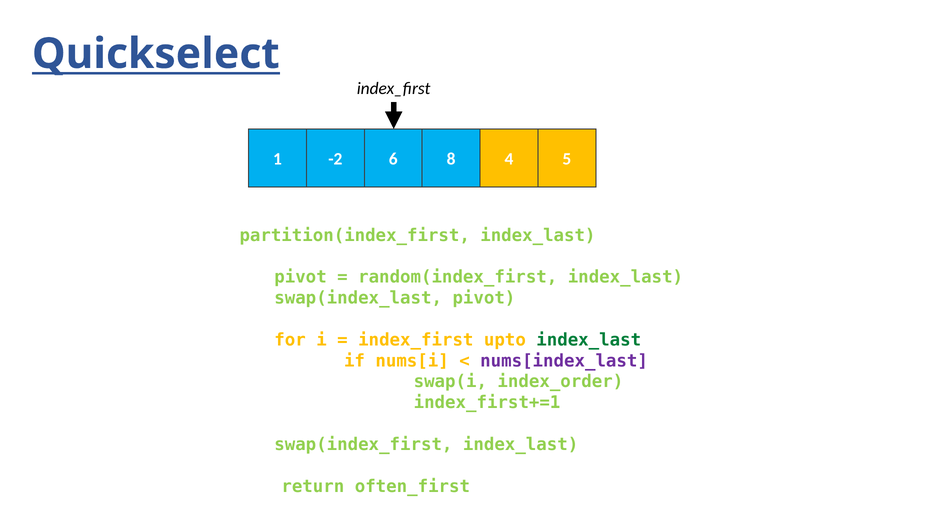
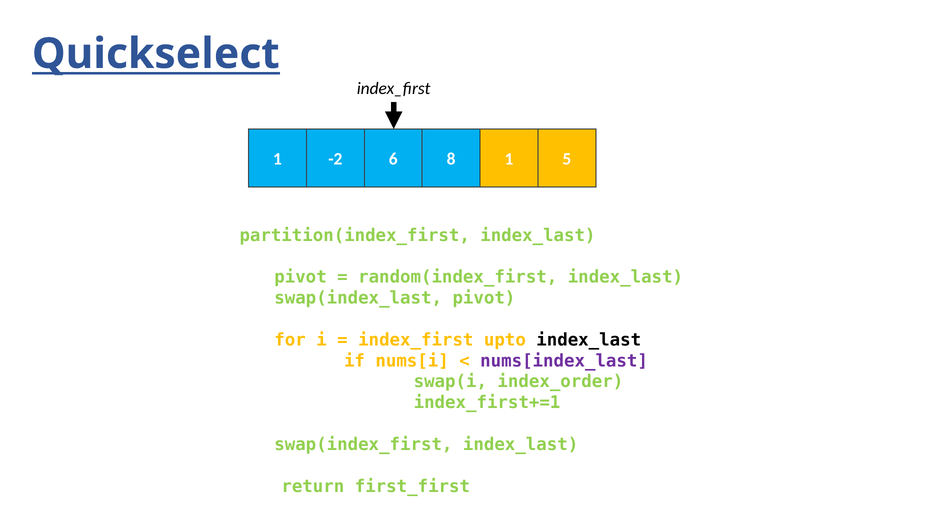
8 4: 4 -> 1
index_last at (589, 340) colour: green -> black
often_first: often_first -> first_first
